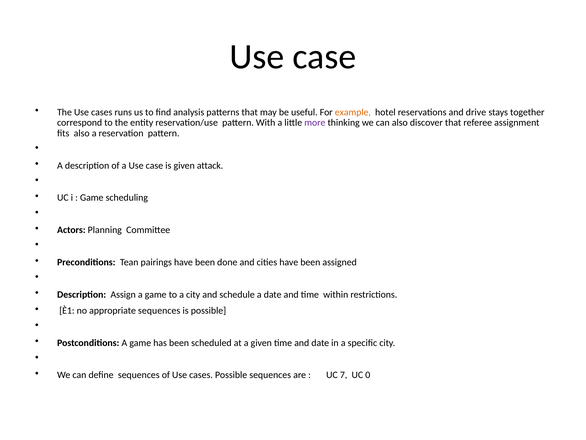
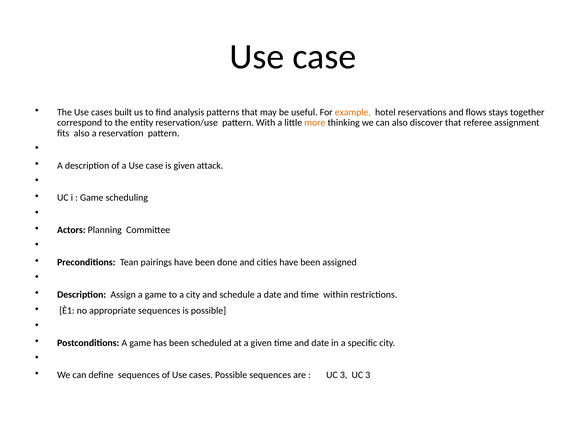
runs: runs -> built
drive: drive -> flows
more colour: purple -> orange
7 at (344, 375): 7 -> 3
0 at (368, 375): 0 -> 3
